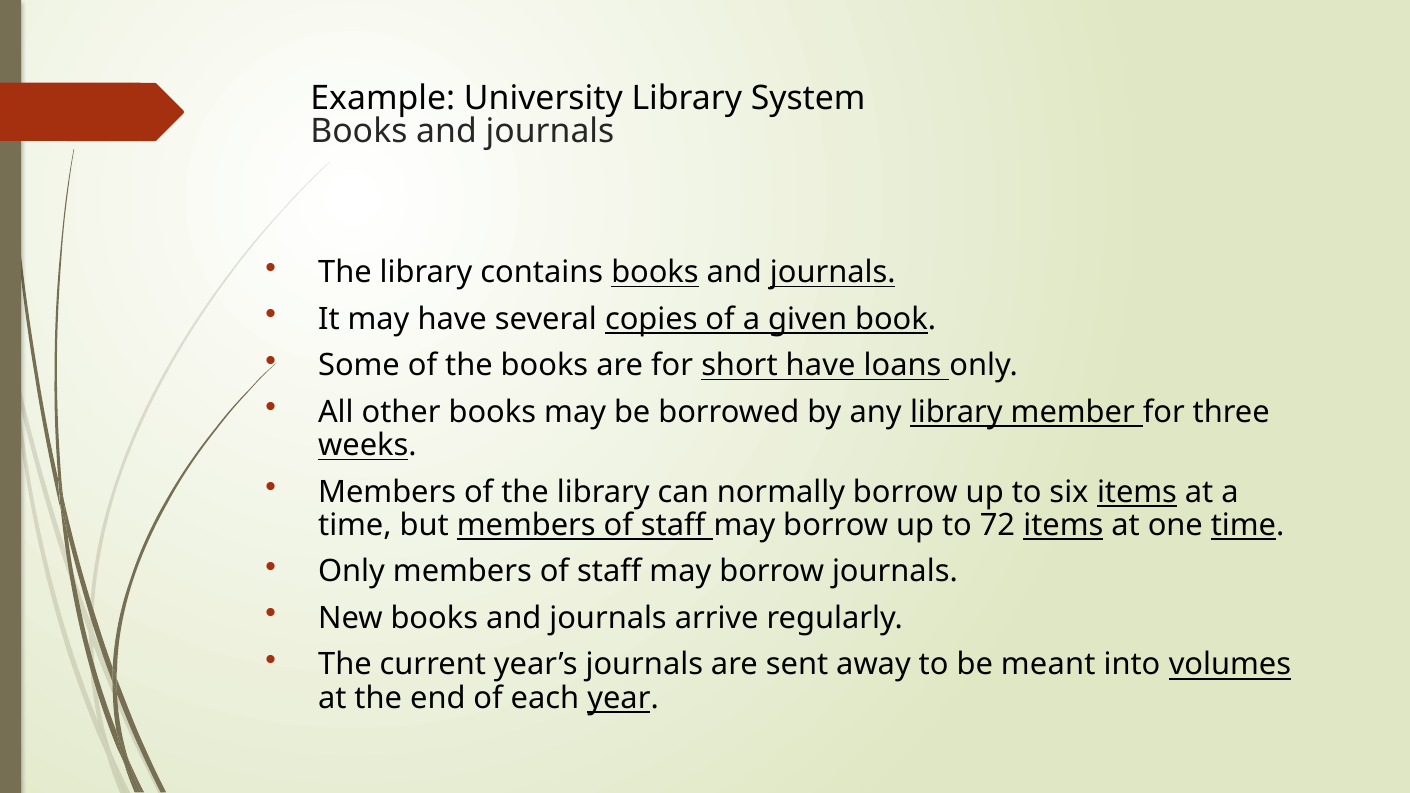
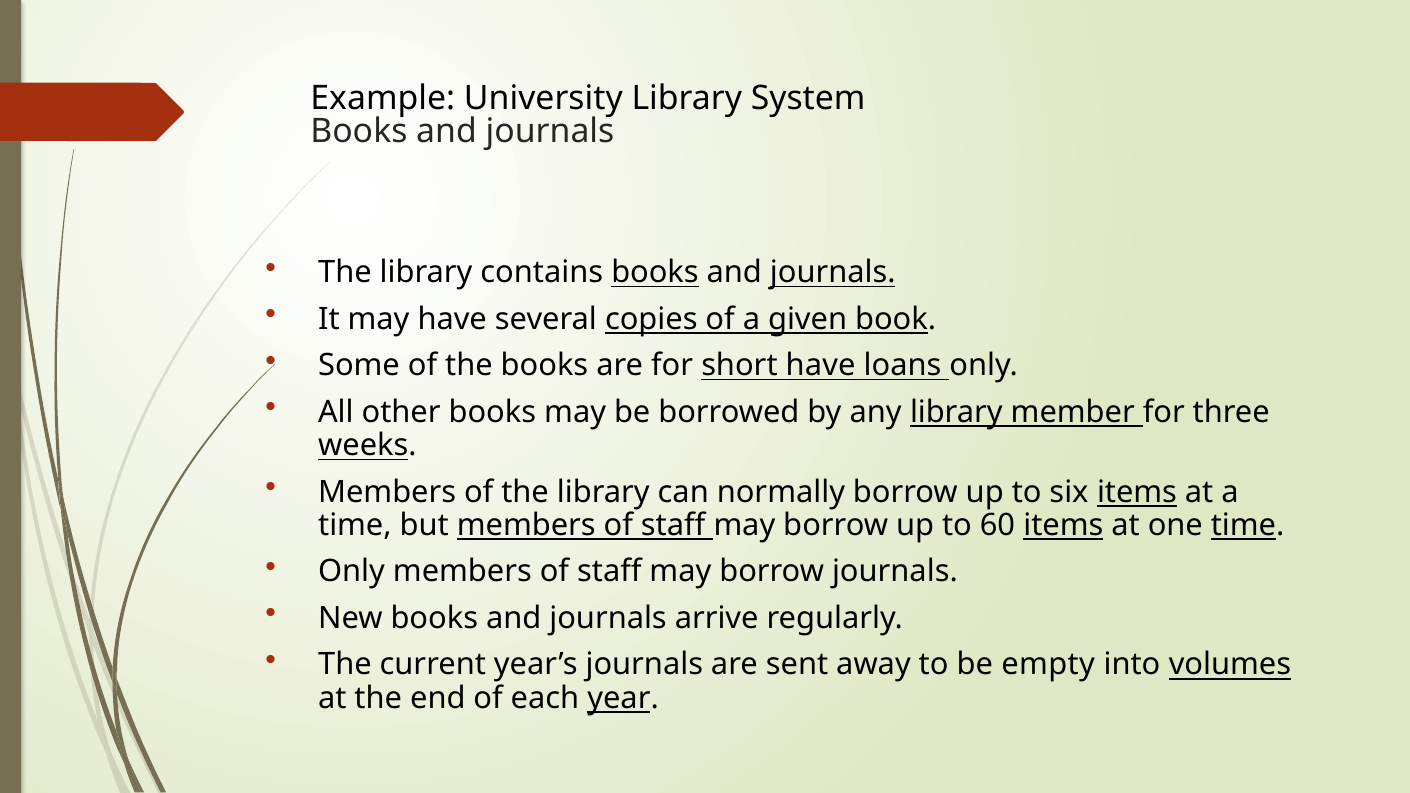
72: 72 -> 60
meant: meant -> empty
